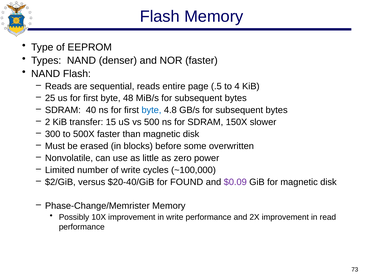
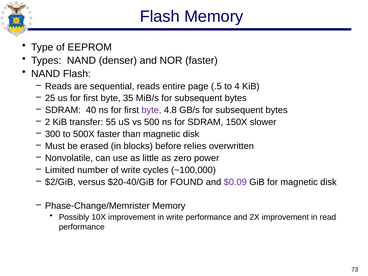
48: 48 -> 35
byte at (151, 110) colour: blue -> purple
15: 15 -> 55
some: some -> relies
